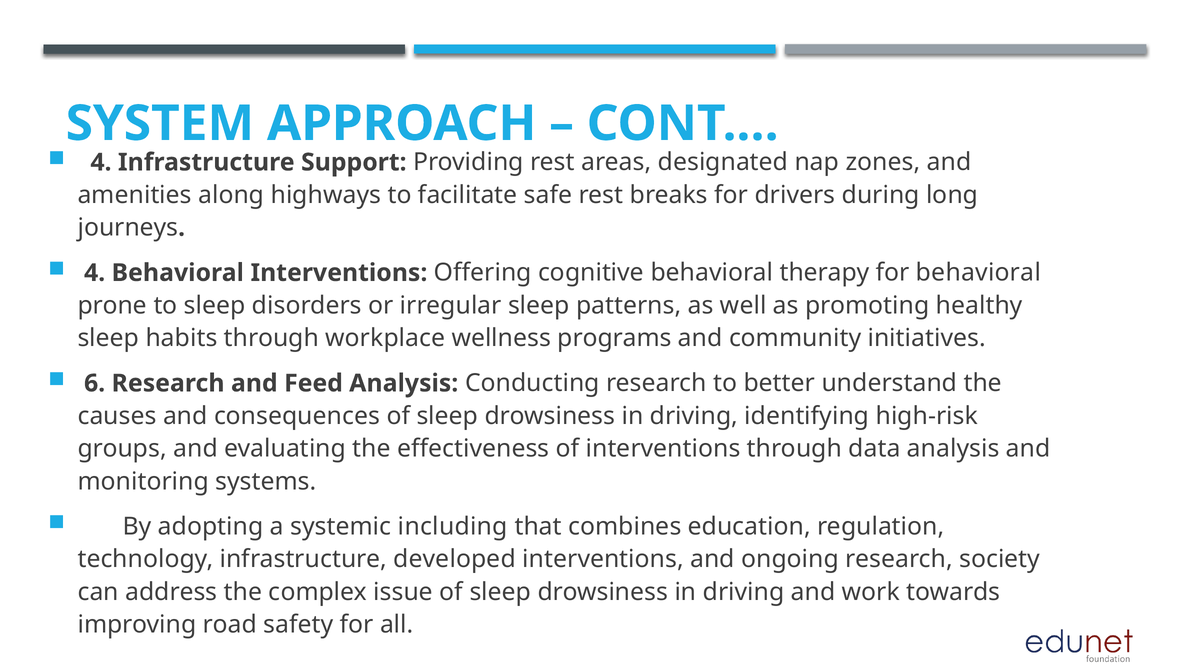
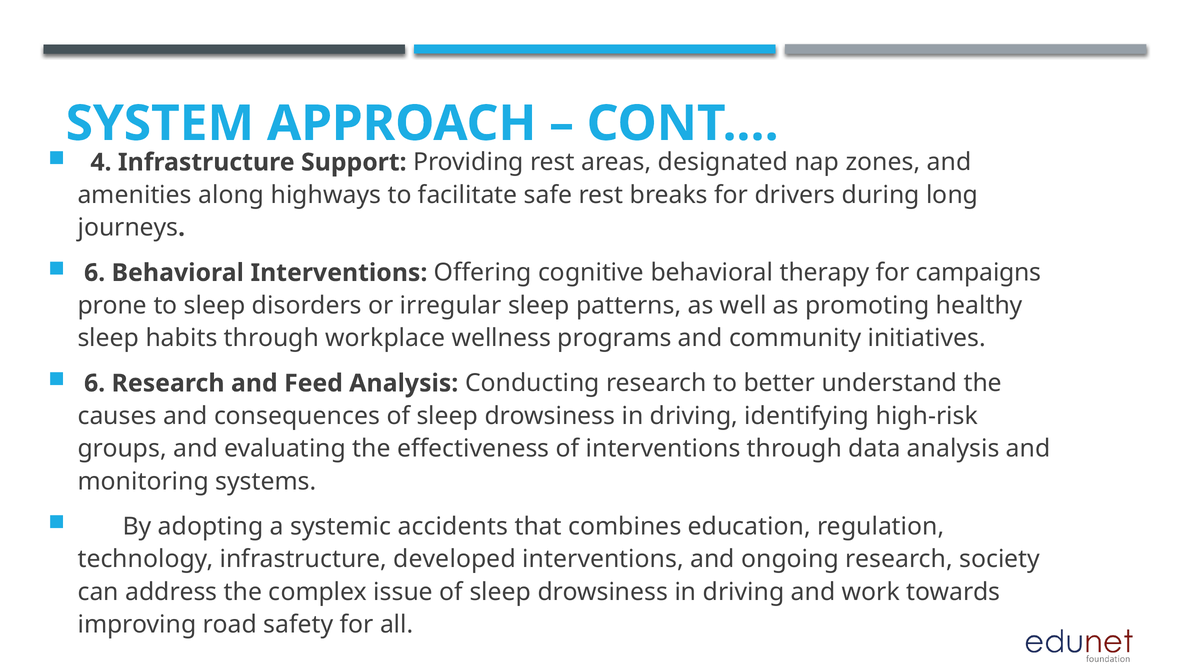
4 at (95, 273): 4 -> 6
for behavioral: behavioral -> campaigns
including: including -> accidents
